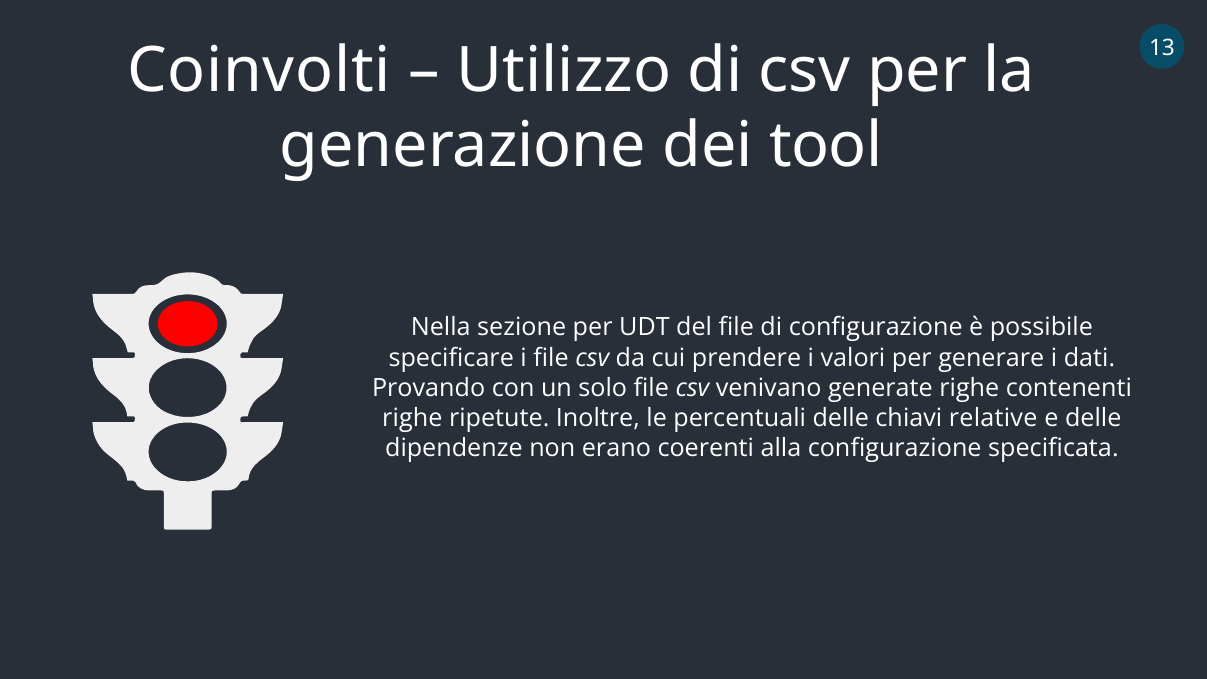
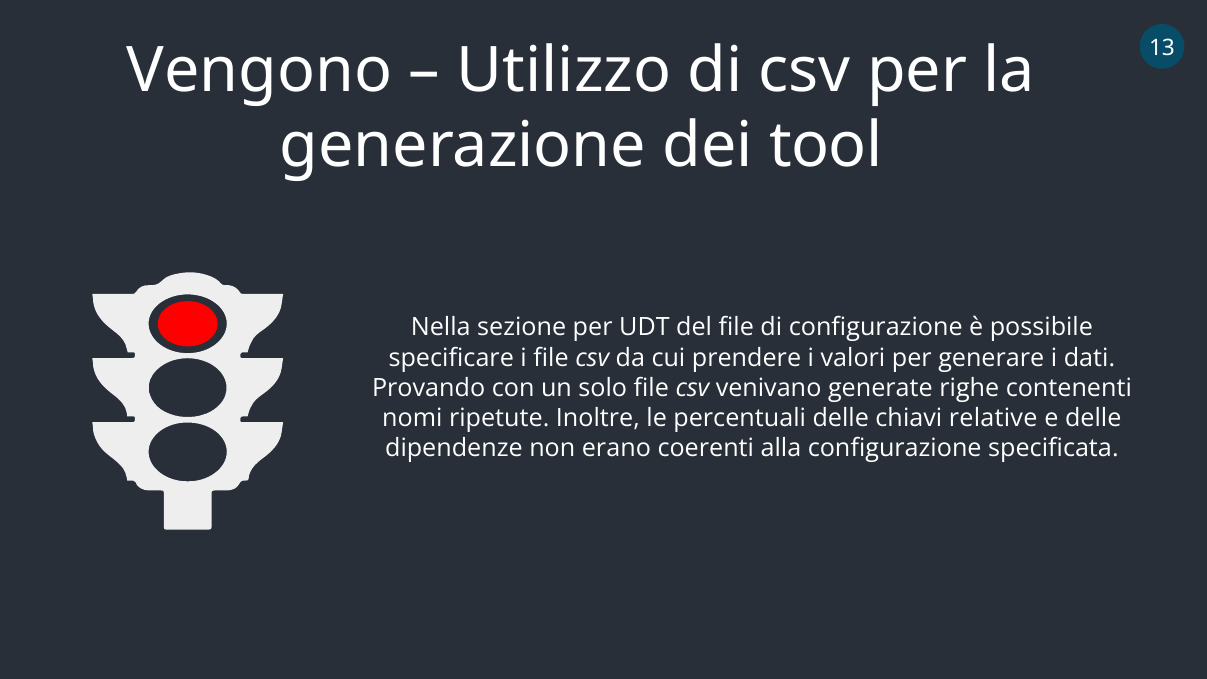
Coinvolti: Coinvolti -> Vengono
righe at (412, 418): righe -> nomi
